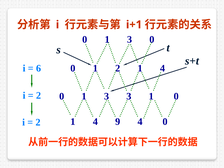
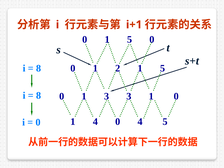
3 at (130, 40): 3 -> 5
6 at (39, 68): 6 -> 8
4 at (163, 68): 4 -> 5
2 at (39, 96): 2 -> 8
4 9: 9 -> 0
0 at (165, 122): 0 -> 5
2 at (38, 122): 2 -> 0
